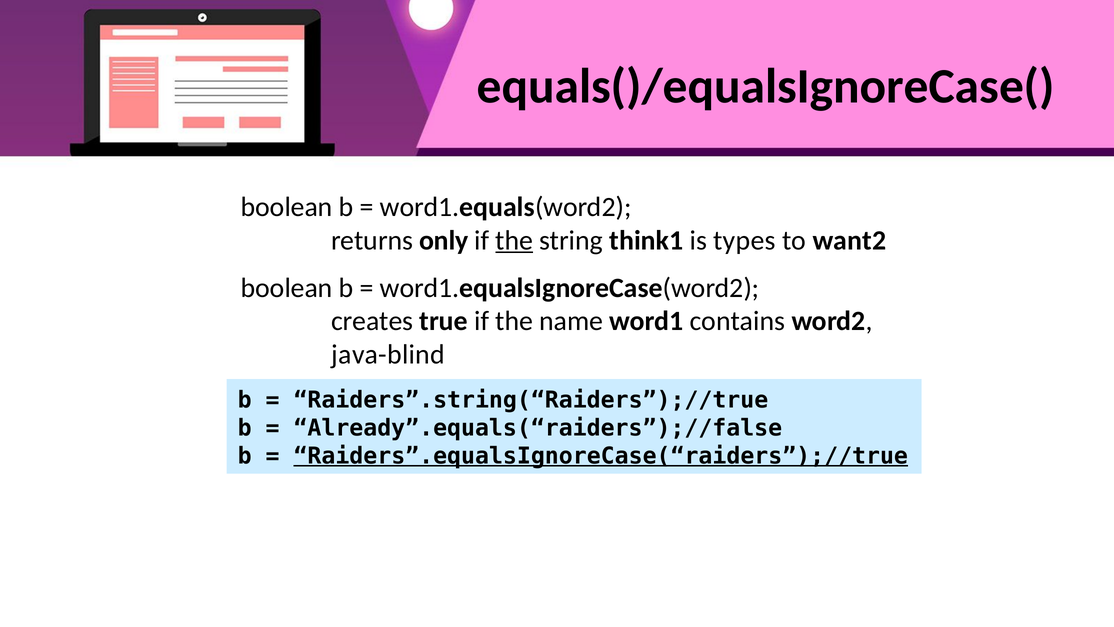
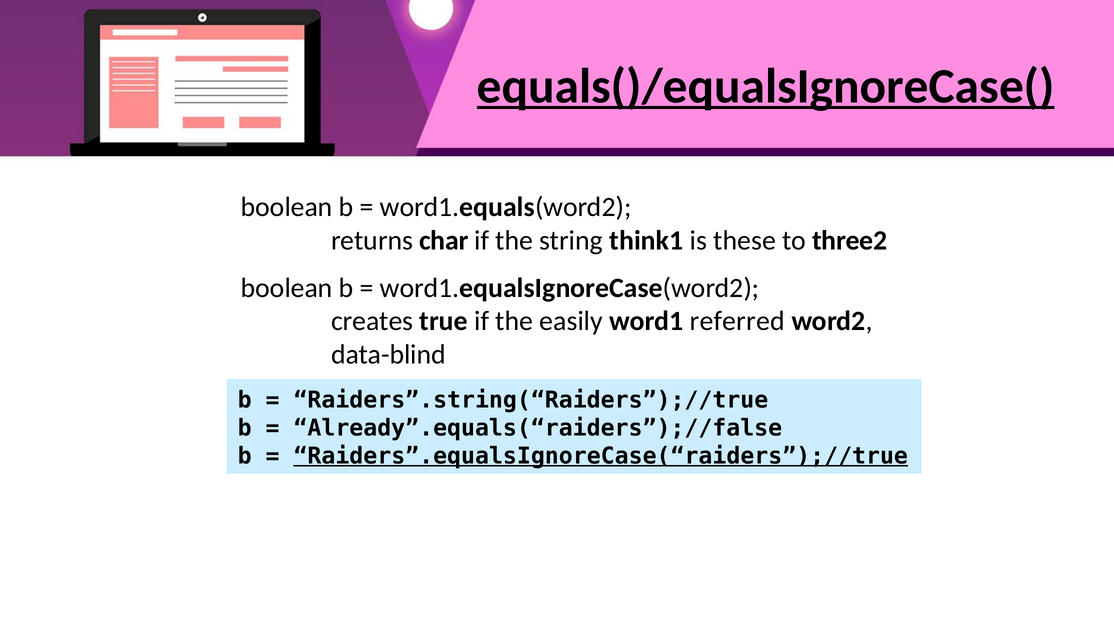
equals()/equalsIgnoreCase( underline: none -> present
only: only -> char
the at (514, 240) underline: present -> none
types: types -> these
want2: want2 -> three2
name: name -> easily
contains: contains -> referred
java-blind: java-blind -> data-blind
